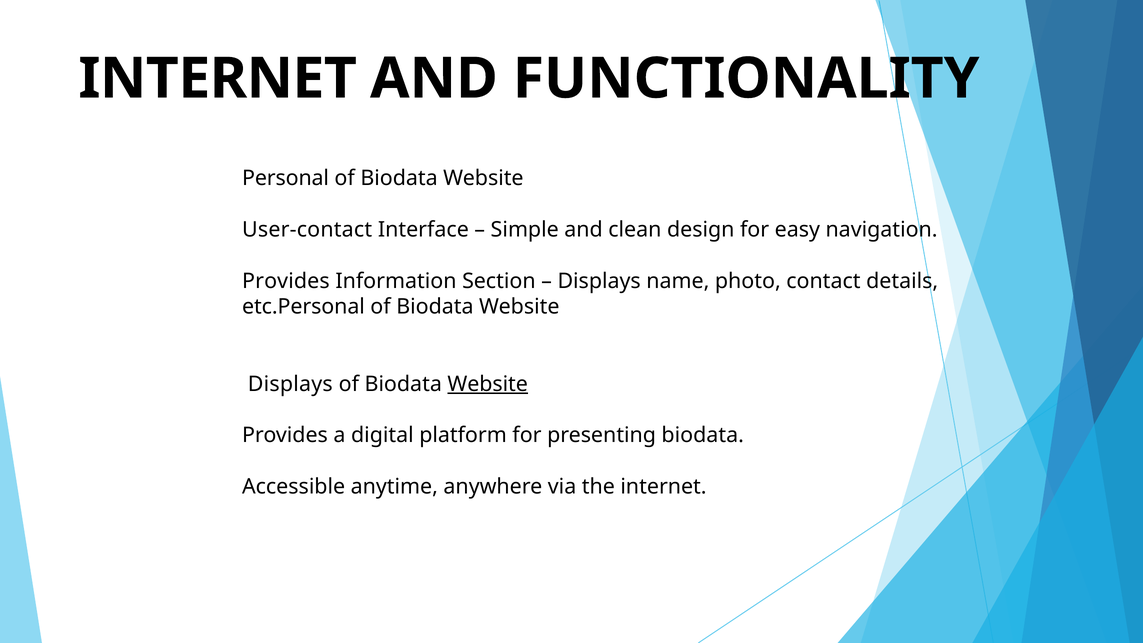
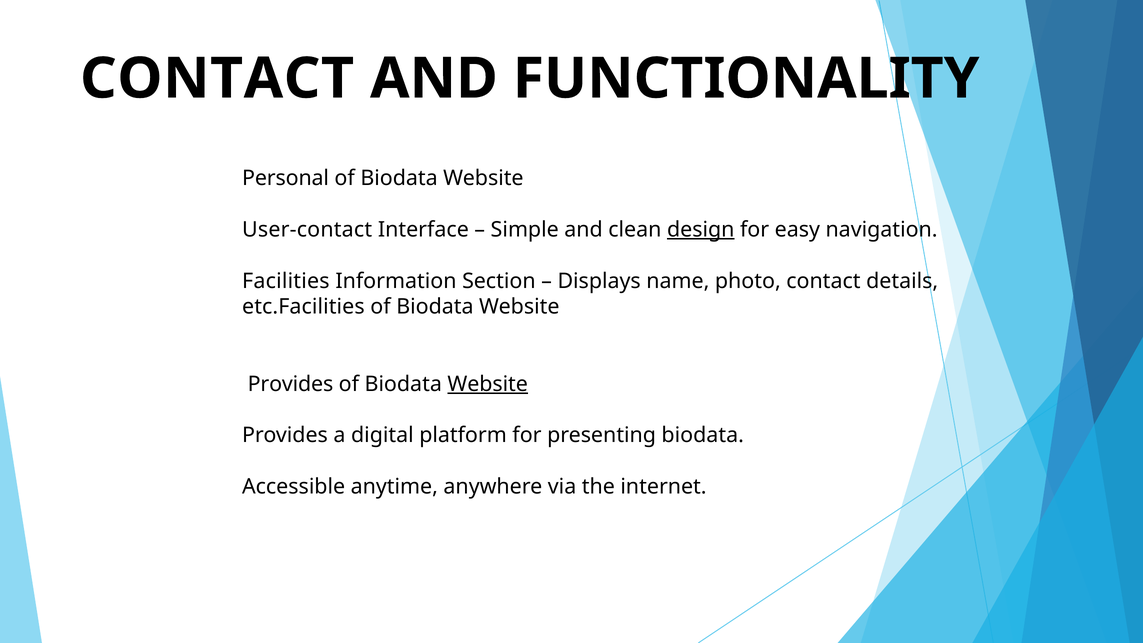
INTERNET at (218, 79): INTERNET -> CONTACT
design underline: none -> present
Provides at (286, 281): Provides -> Facilities
etc.Personal: etc.Personal -> etc.Facilities
Displays at (290, 384): Displays -> Provides
